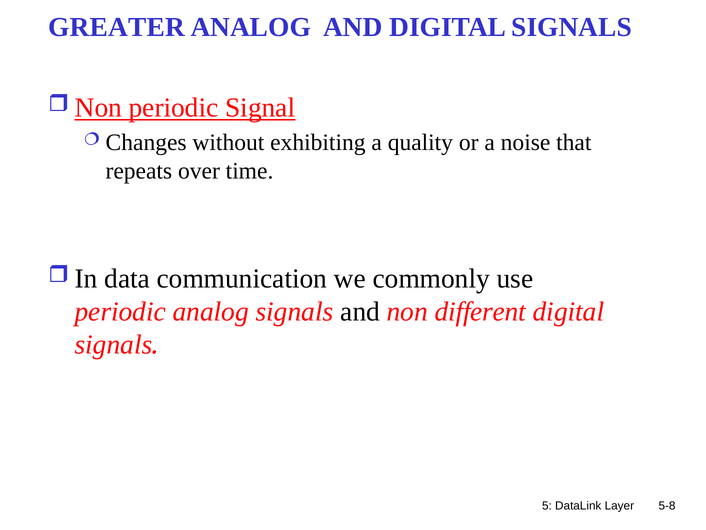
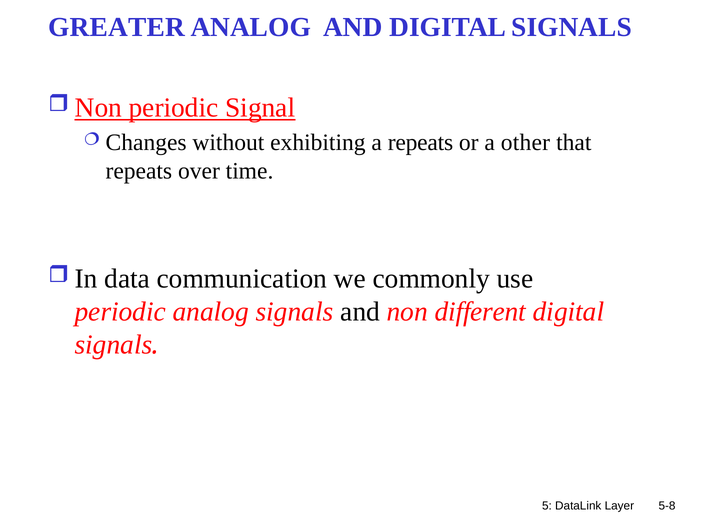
a quality: quality -> repeats
noise: noise -> other
